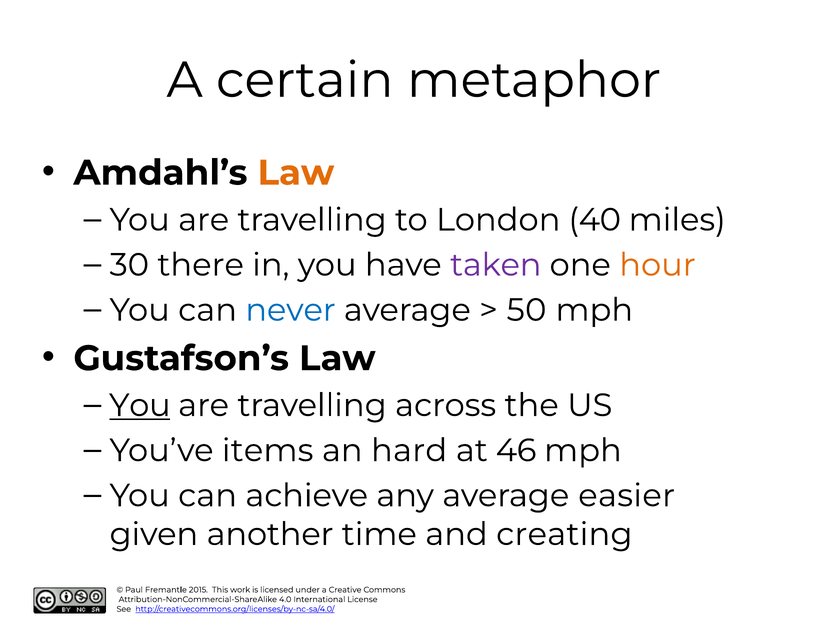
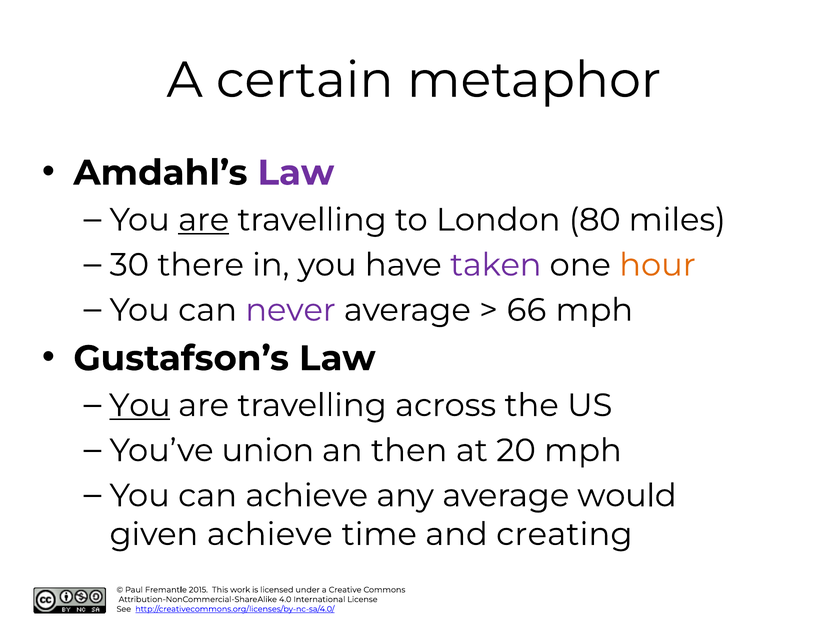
Law at (296, 173) colour: orange -> purple
are at (204, 220) underline: none -> present
40: 40 -> 80
never colour: blue -> purple
50: 50 -> 66
items: items -> union
hard: hard -> then
46: 46 -> 20
easier: easier -> would
given another: another -> achieve
